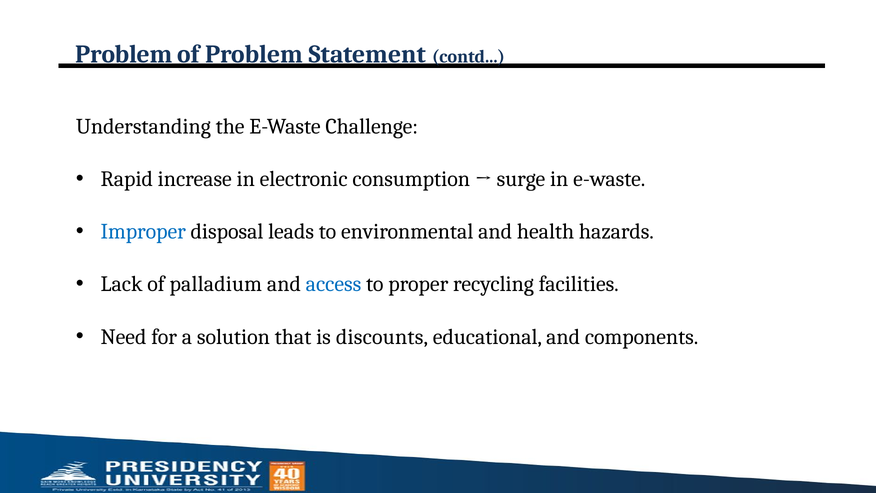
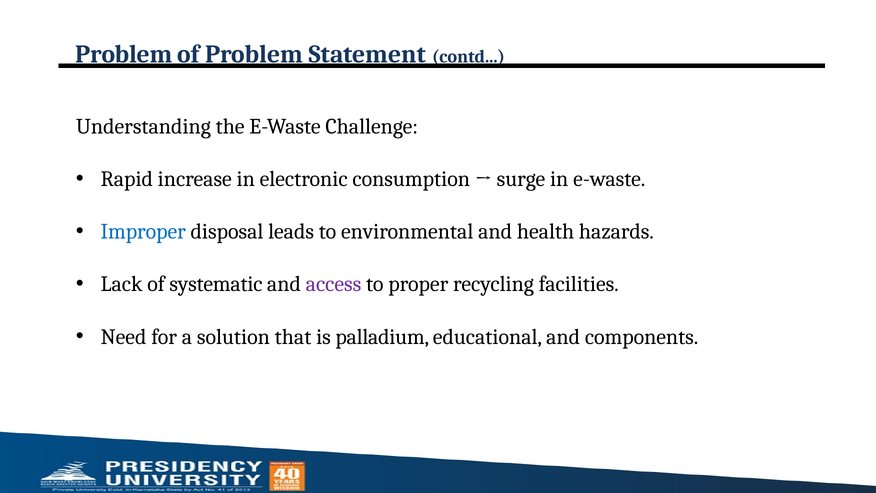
palladium: palladium -> systematic
access colour: blue -> purple
discounts: discounts -> palladium
